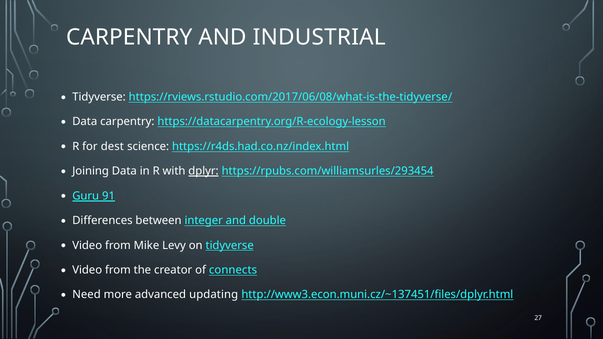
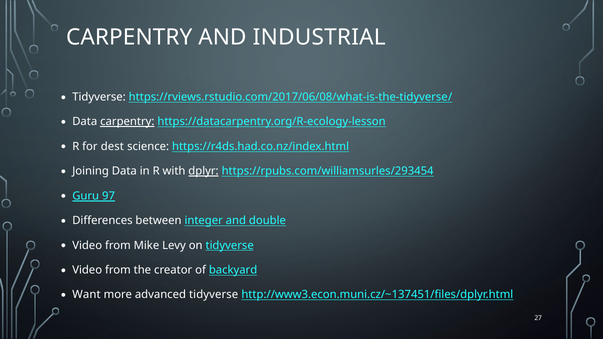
carpentry at (127, 122) underline: none -> present
91: 91 -> 97
connects: connects -> backyard
Need: Need -> Want
advanced updating: updating -> tidyverse
